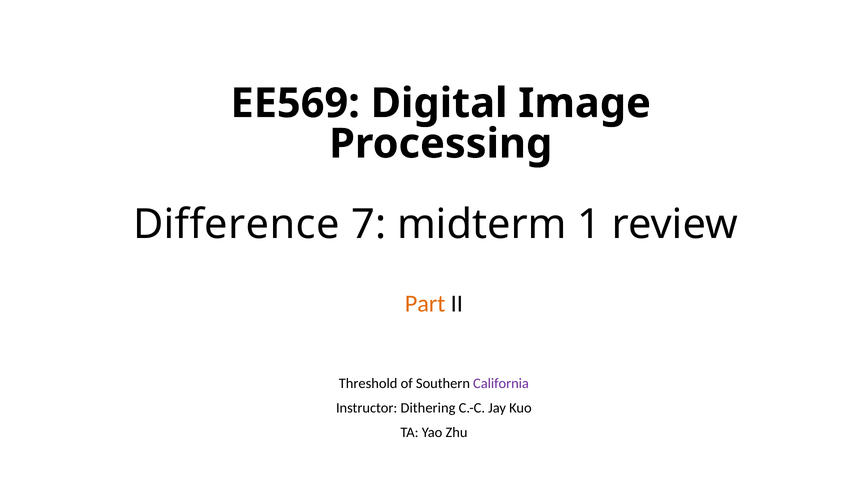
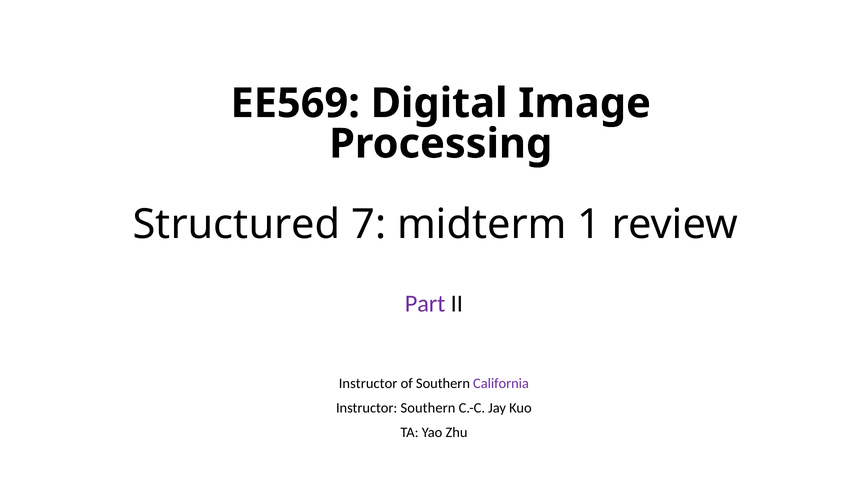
Difference: Difference -> Structured
Part colour: orange -> purple
Threshold at (368, 383): Threshold -> Instructor
Instructor Dithering: Dithering -> Southern
